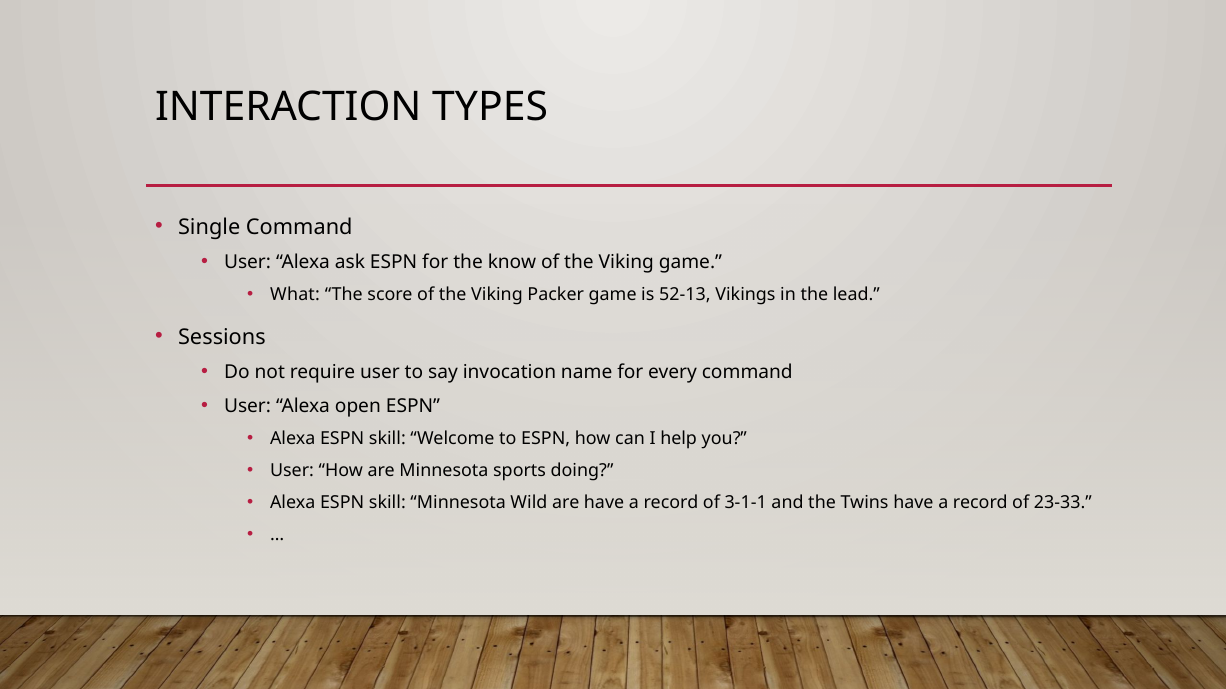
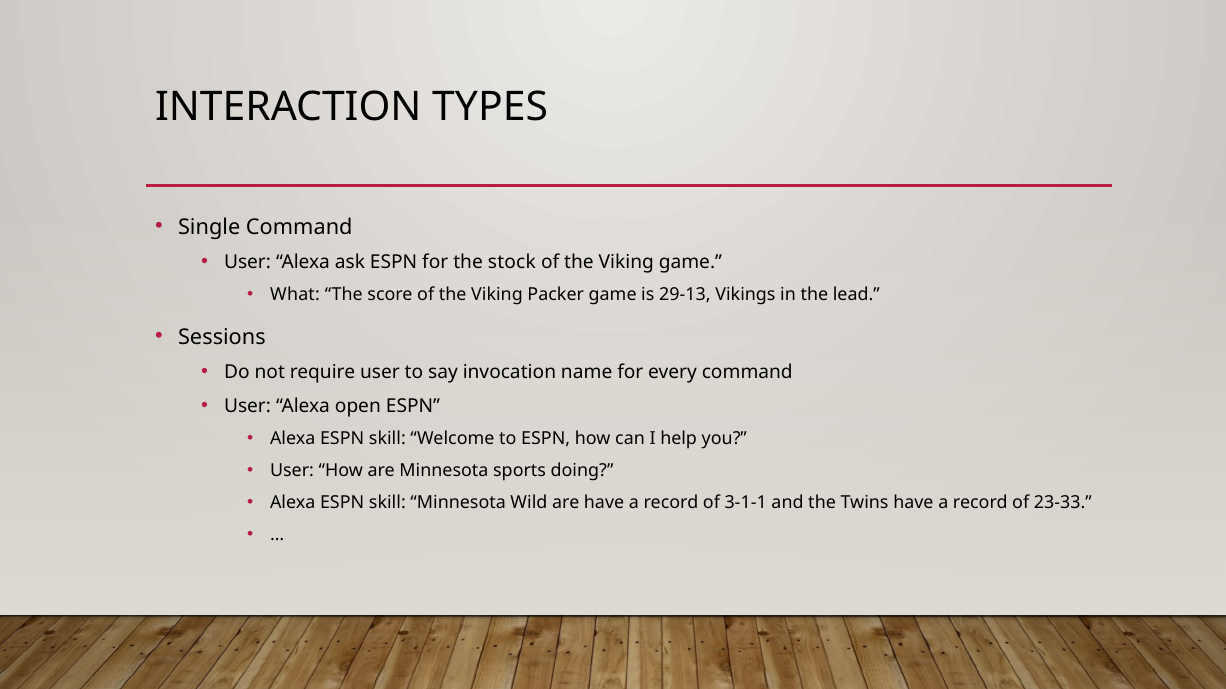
know: know -> stock
52-13: 52-13 -> 29-13
